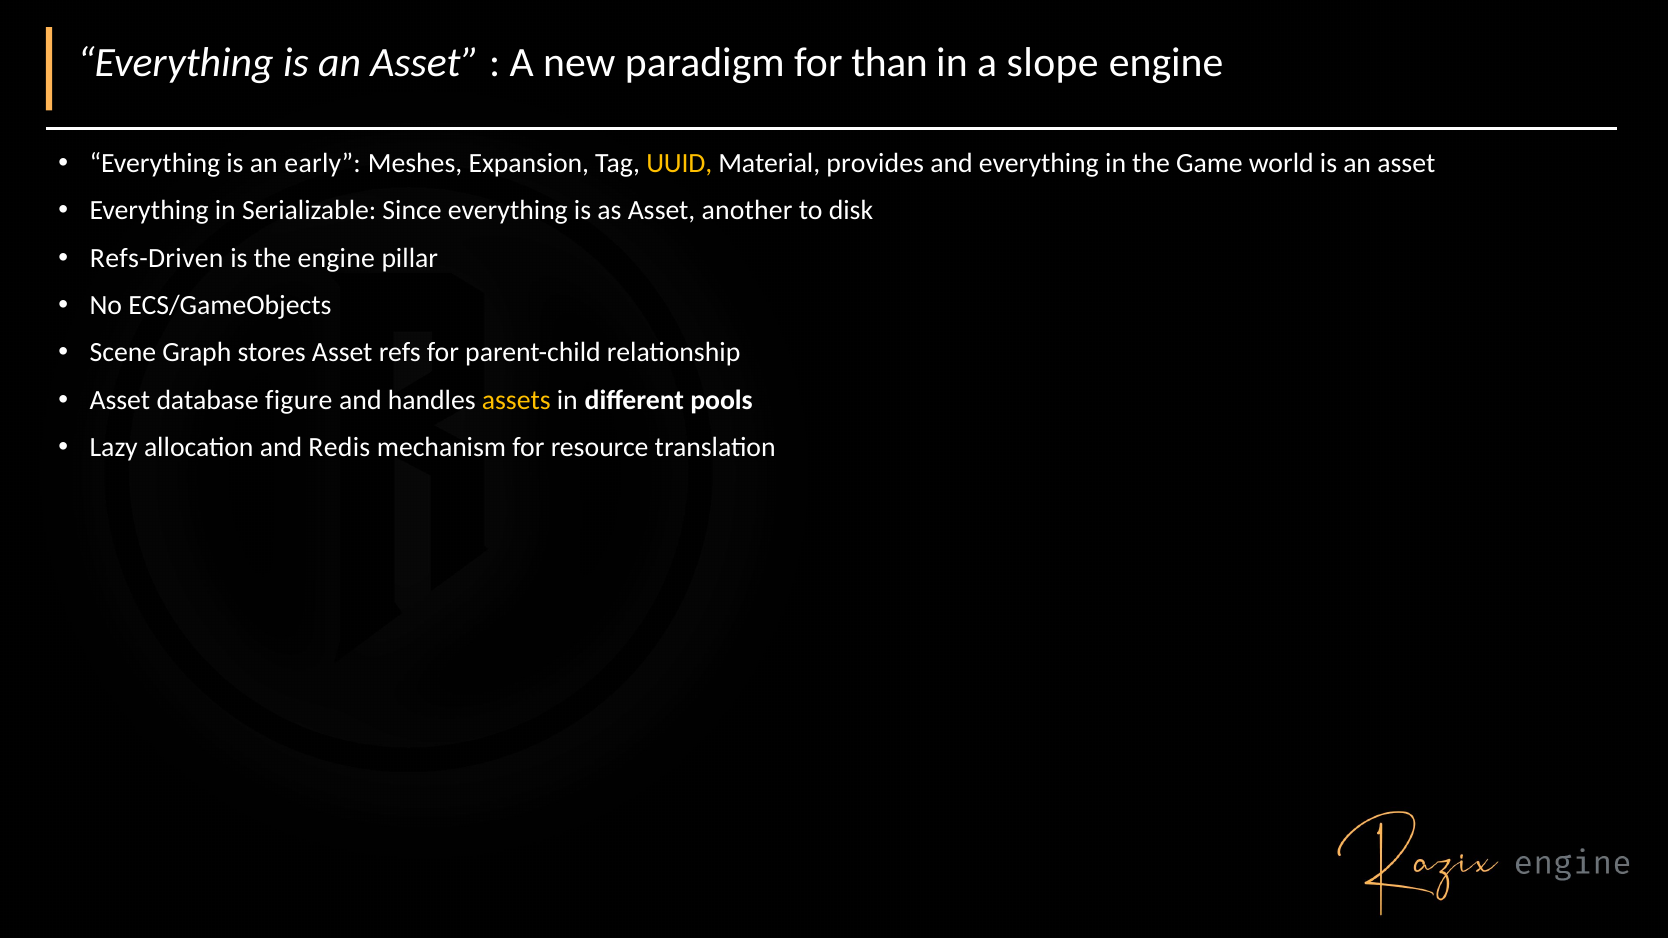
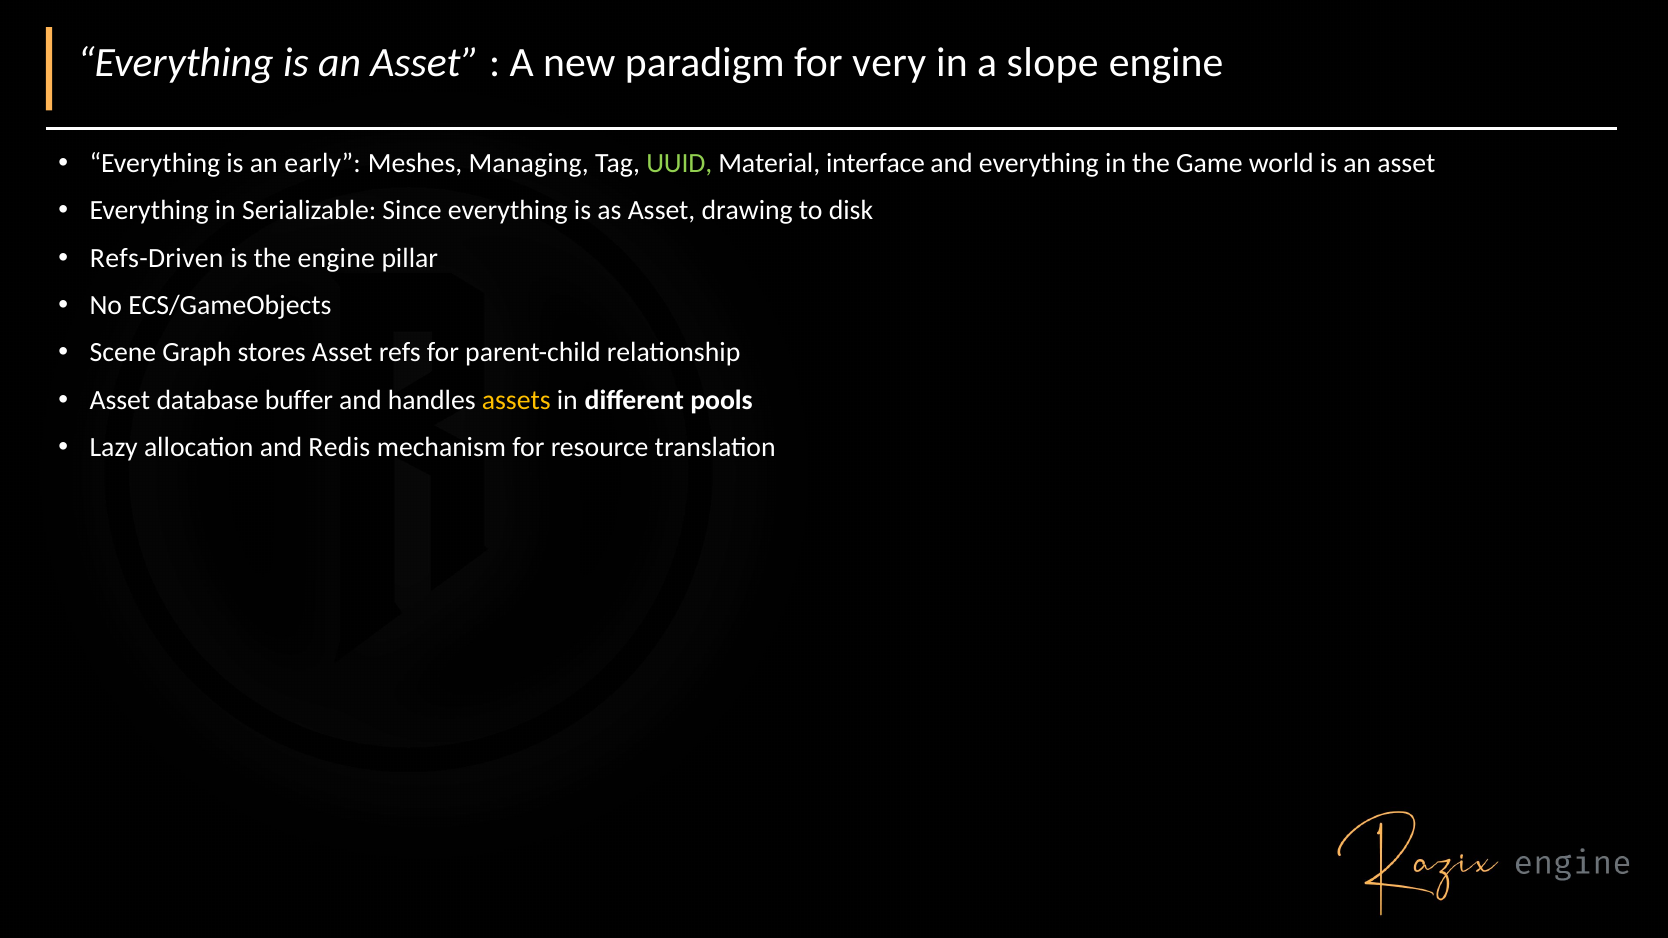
than: than -> very
Expansion: Expansion -> Managing
UUID colour: yellow -> light green
provides: provides -> interface
another: another -> drawing
figure: figure -> buffer
